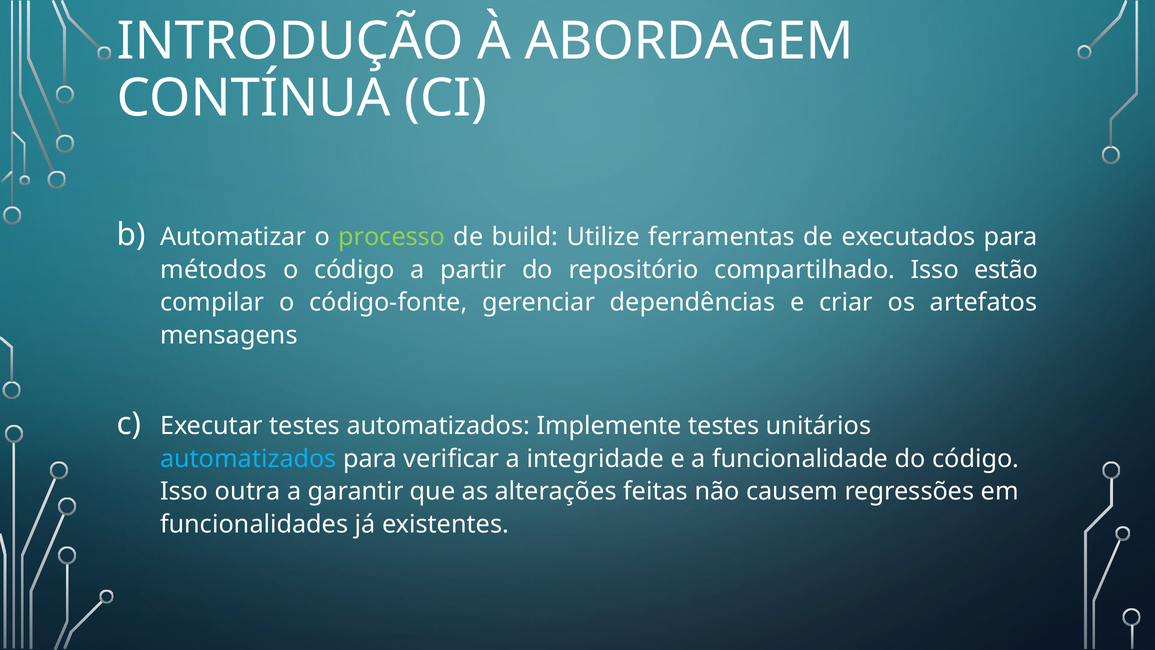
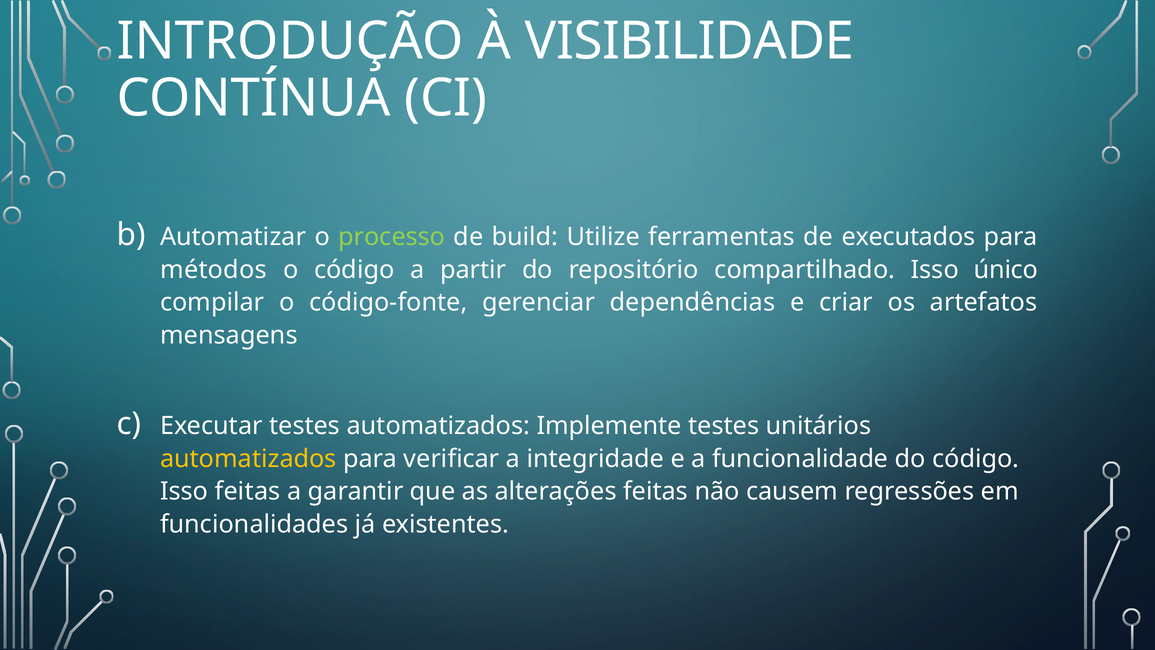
ABORDAGEM: ABORDAGEM -> VISIBILIDADE
estão: estão -> único
automatizados at (248, 458) colour: light blue -> yellow
Isso outra: outra -> feitas
